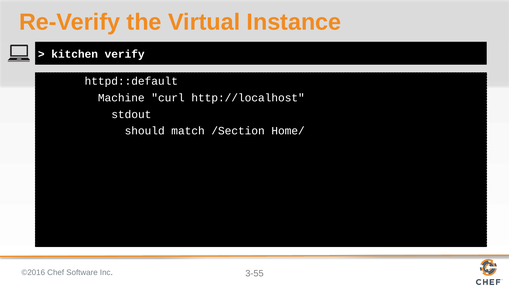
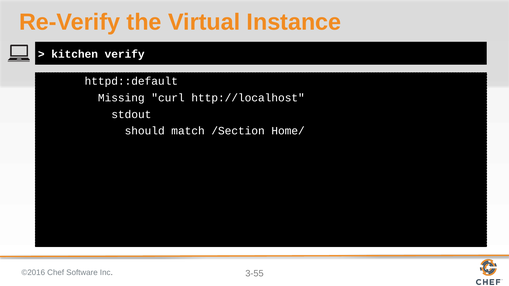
Machine: Machine -> Missing
